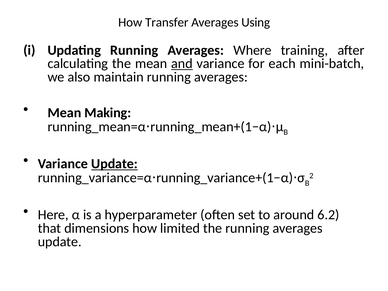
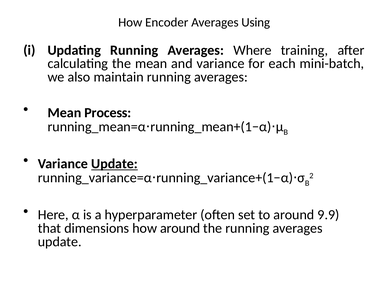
Transfer: Transfer -> Encoder
and underline: present -> none
Making: Making -> Process
6.2: 6.2 -> 9.9
how limited: limited -> around
